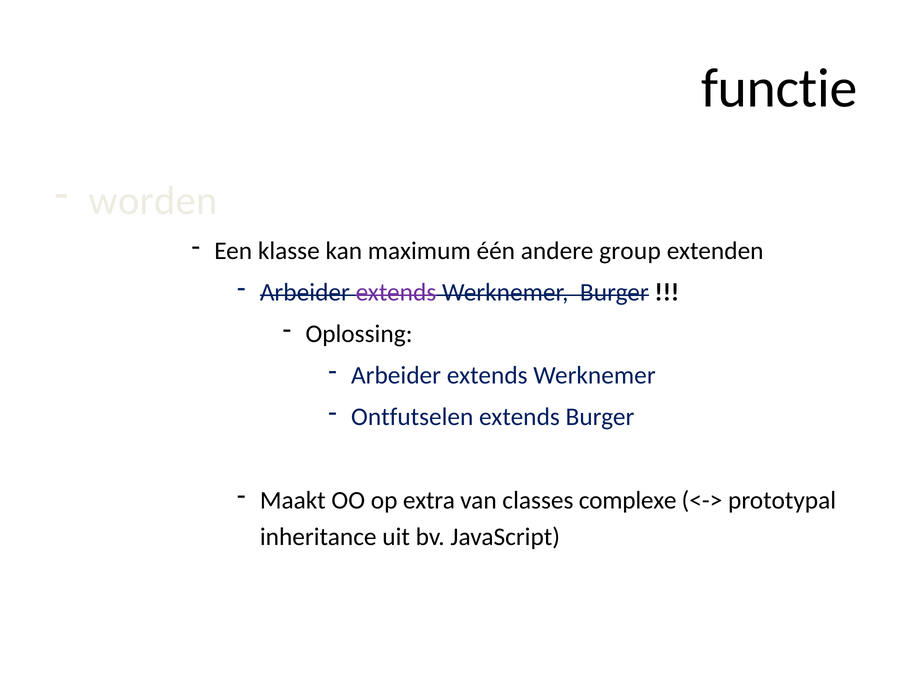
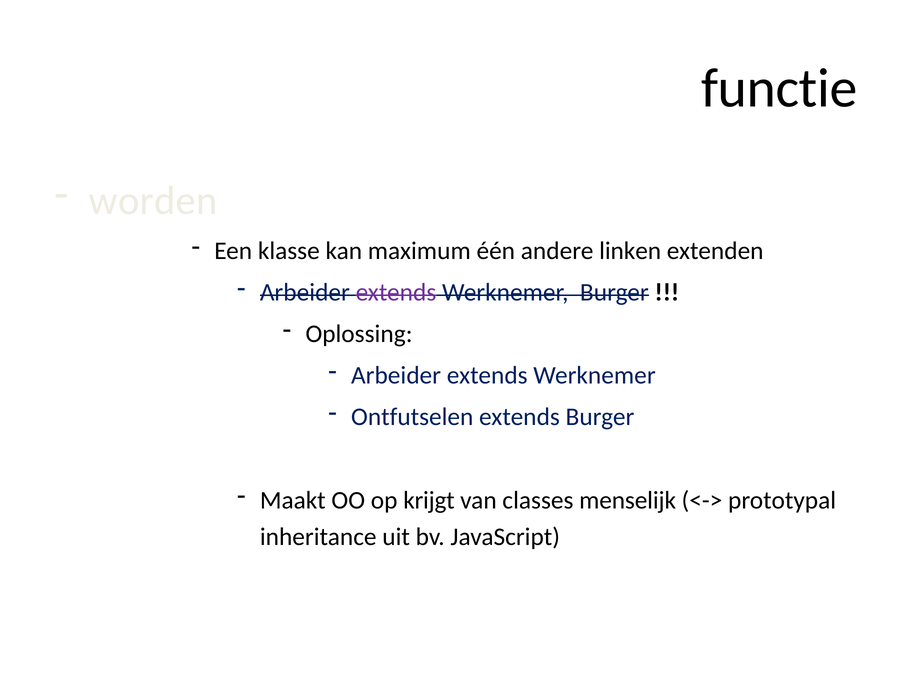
group: group -> linken
extra: extra -> krijgt
complexe: complexe -> menselijk
